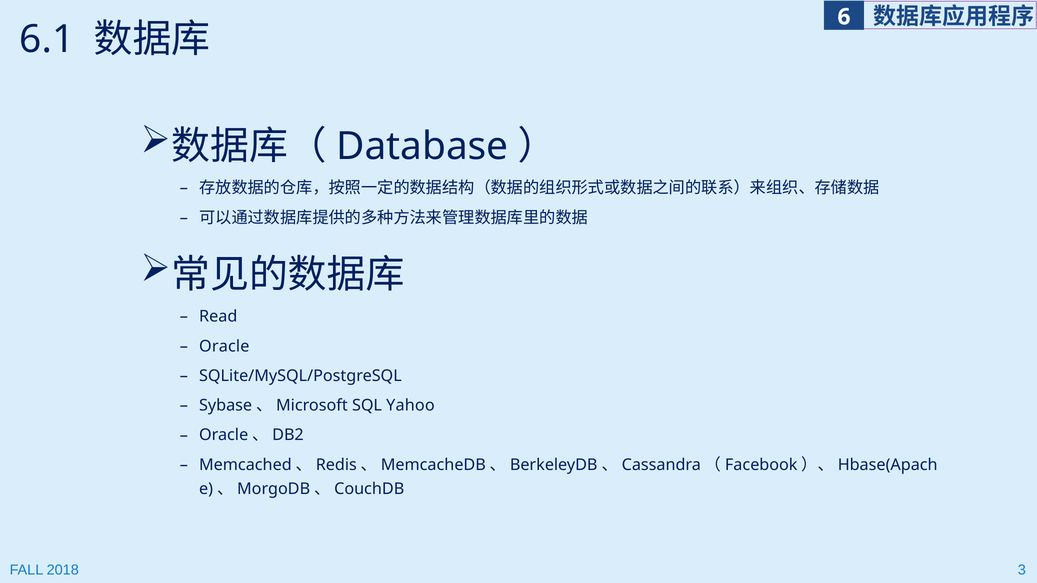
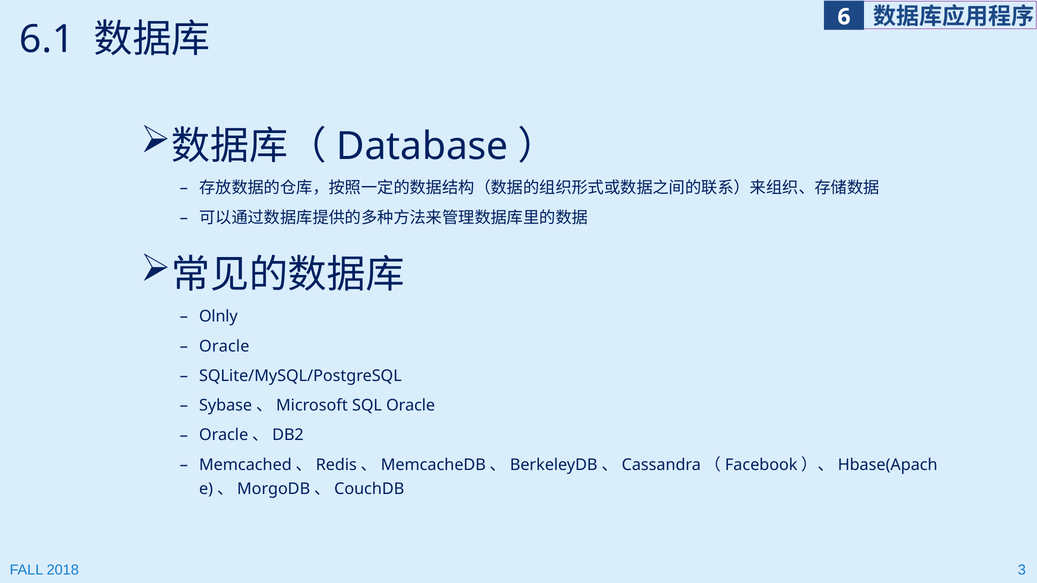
Read: Read -> Olnly
SQL Yahoo: Yahoo -> Oracle
